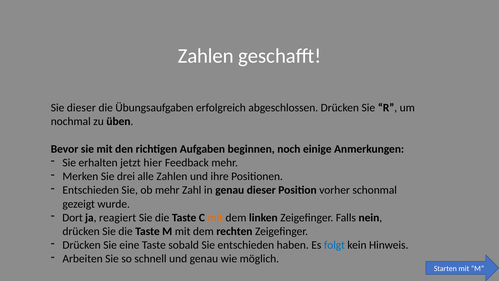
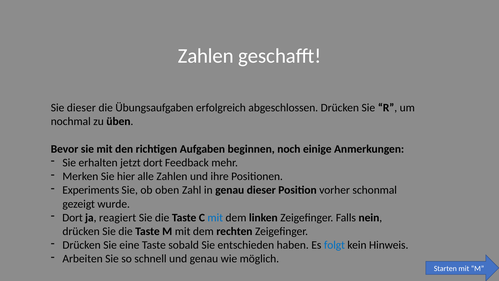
jetzt hier: hier -> dort
drei: drei -> hier
Entschieden at (91, 190): Entschieden -> Experiments
ob mehr: mehr -> oben
mit at (215, 217) colour: orange -> blue
